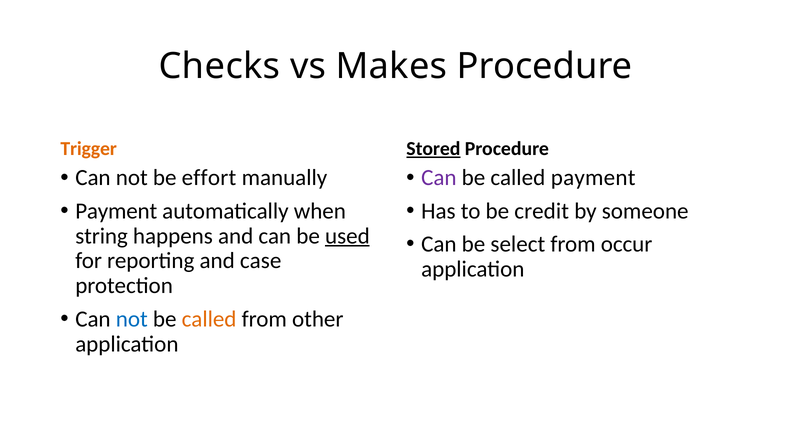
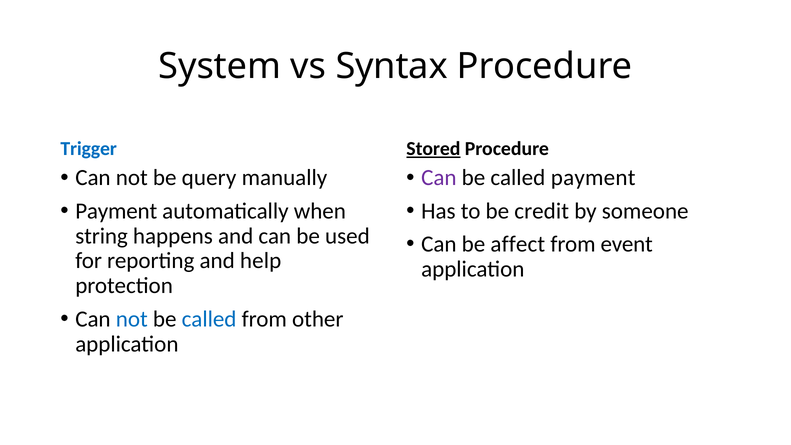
Checks: Checks -> System
Makes: Makes -> Syntax
Trigger colour: orange -> blue
effort: effort -> query
used underline: present -> none
select: select -> affect
occur: occur -> event
case: case -> help
called at (209, 319) colour: orange -> blue
